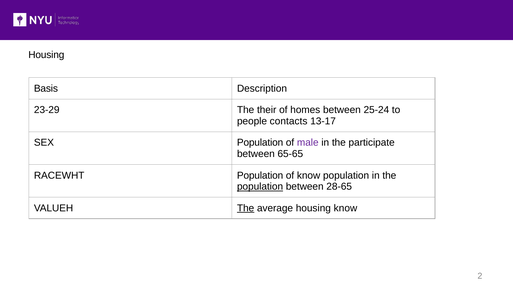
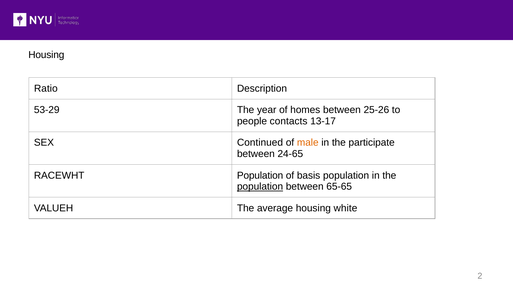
Basis: Basis -> Ratio
23-29: 23-29 -> 53-29
their: their -> year
25-24: 25-24 -> 25-26
SEX Population: Population -> Continued
male colour: purple -> orange
65-65: 65-65 -> 24-65
of know: know -> basis
28-65: 28-65 -> 65-65
The at (246, 208) underline: present -> none
housing know: know -> white
